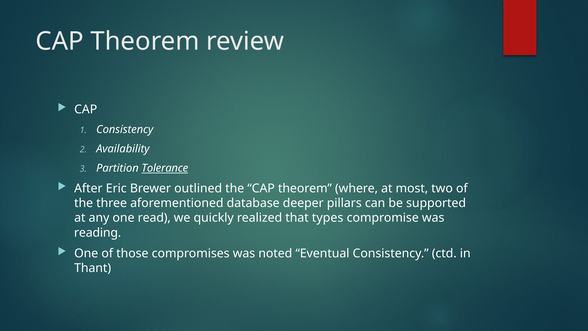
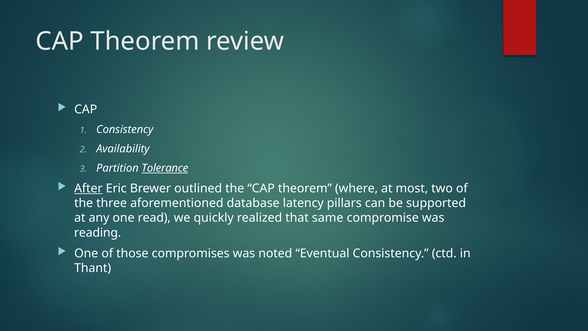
After underline: none -> present
deeper: deeper -> latency
types: types -> same
